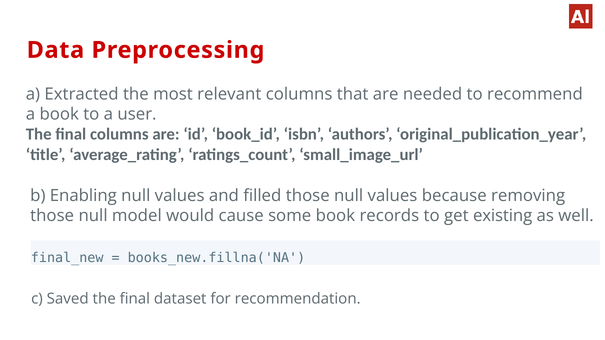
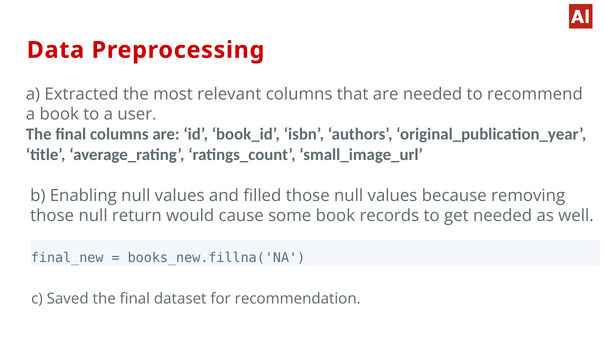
model: model -> return
get existing: existing -> needed
